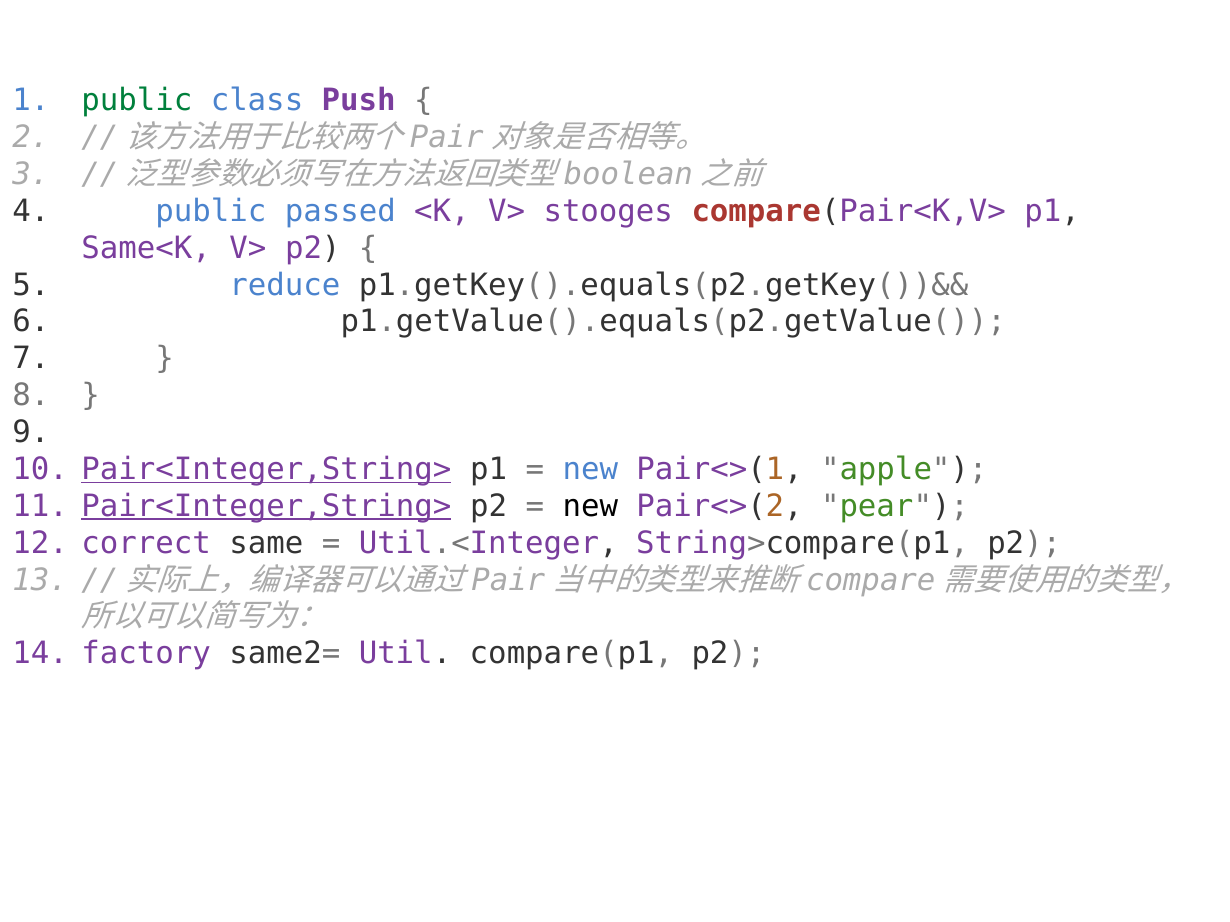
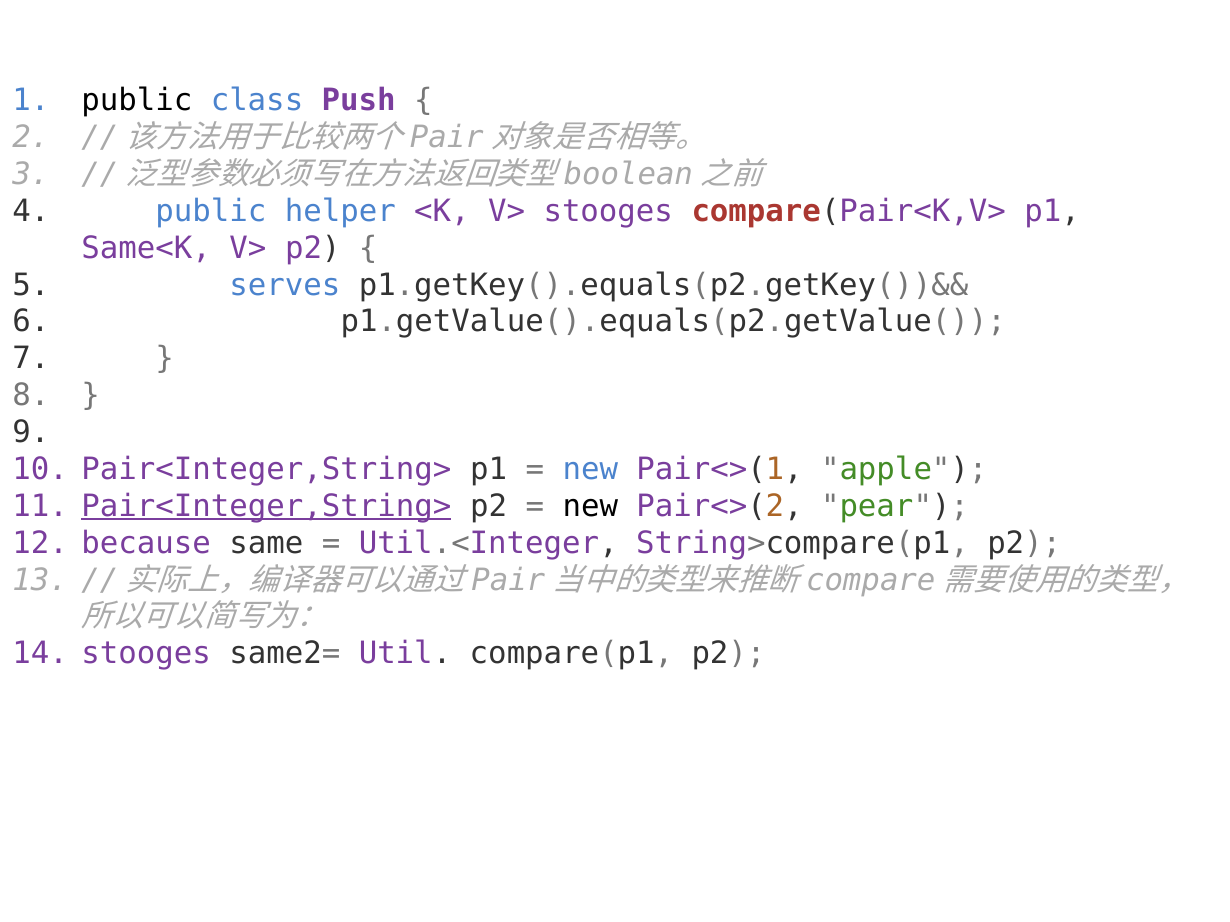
public at (137, 101) colour: green -> black
passed: passed -> helper
reduce: reduce -> serves
Pair<Integer,String> at (266, 470) underline: present -> none
correct: correct -> because
factory at (146, 654): factory -> stooges
